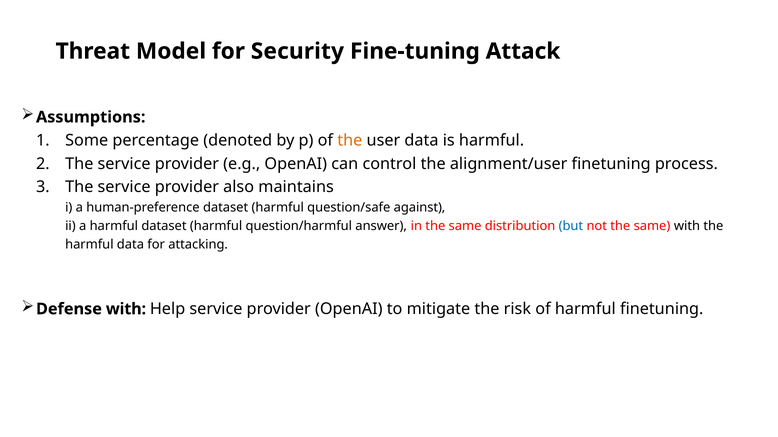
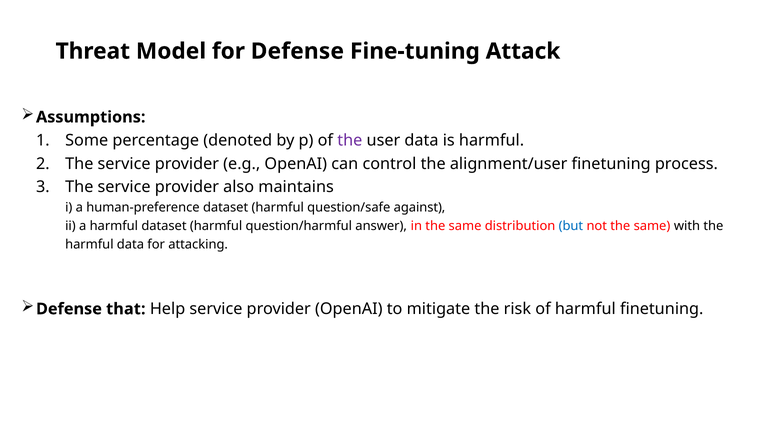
for Security: Security -> Defense
the at (350, 141) colour: orange -> purple
Defense with: with -> that
